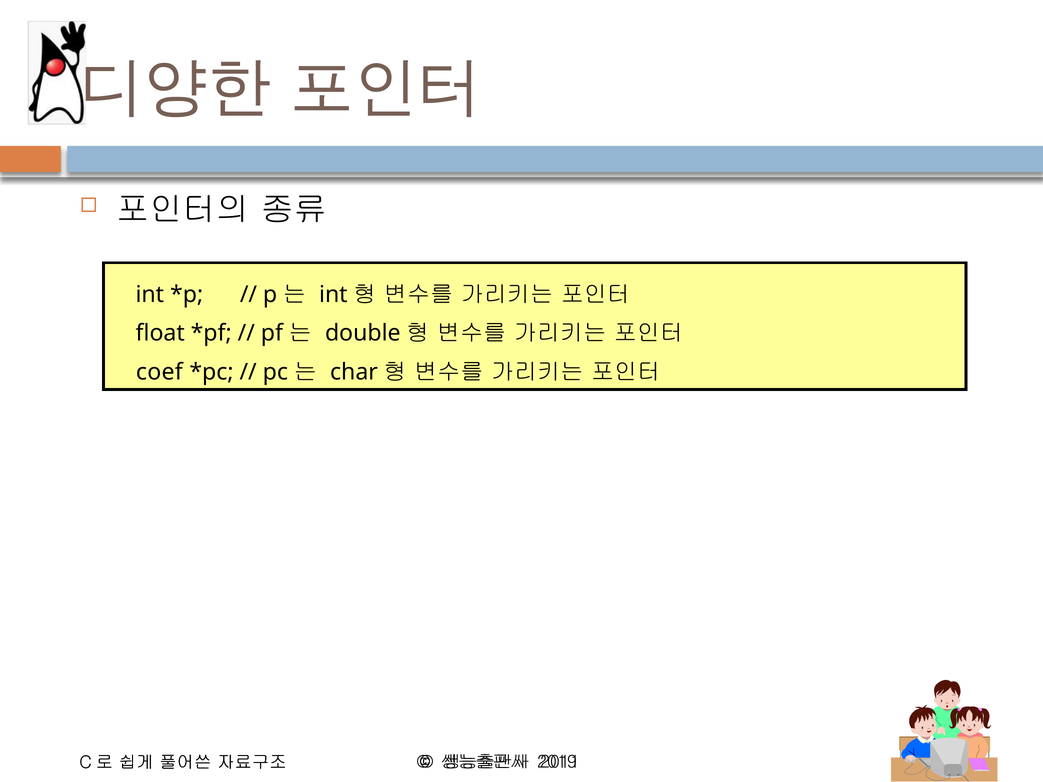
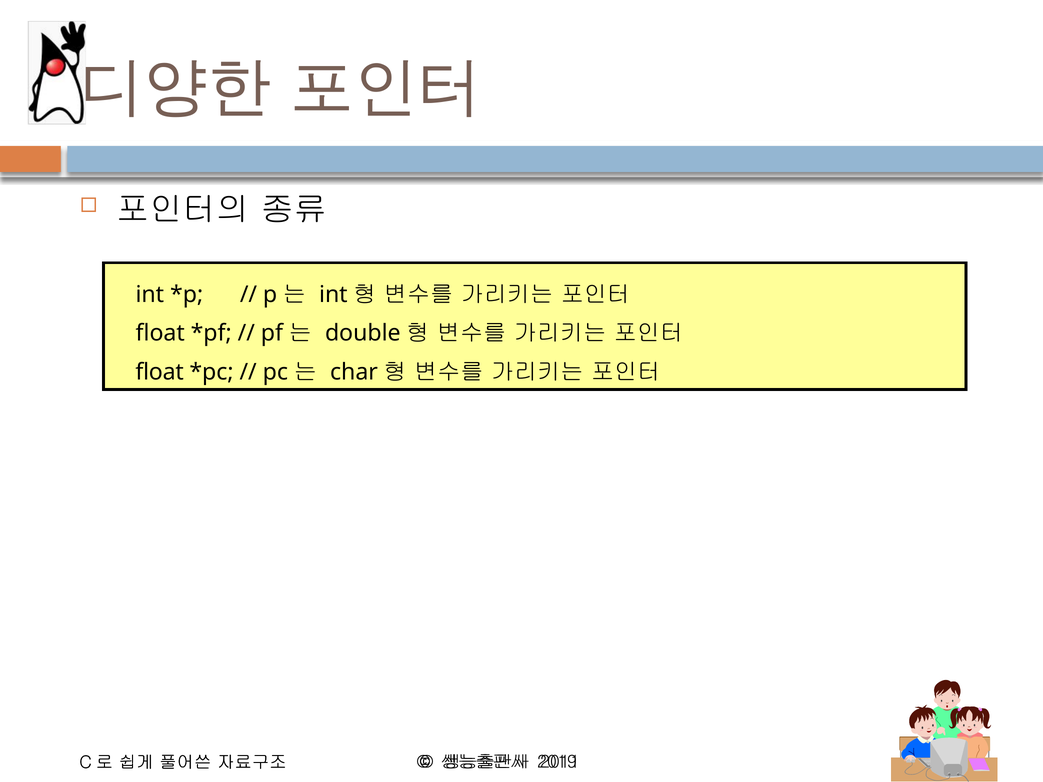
coef at (159, 372): coef -> float
